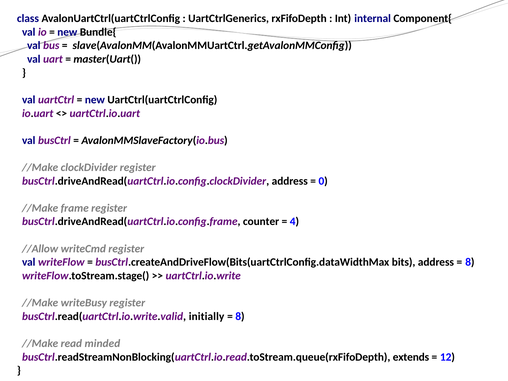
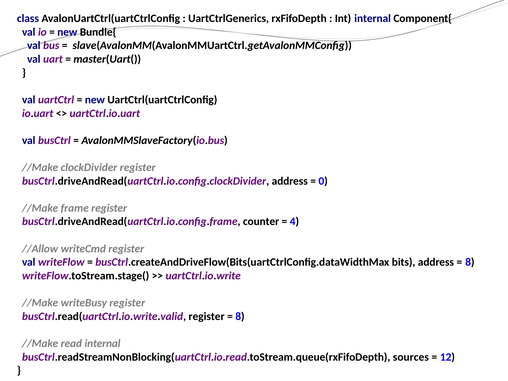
busCtrl.read(uartCtrl.io.write.valid initially: initially -> register
read minded: minded -> internal
extends: extends -> sources
